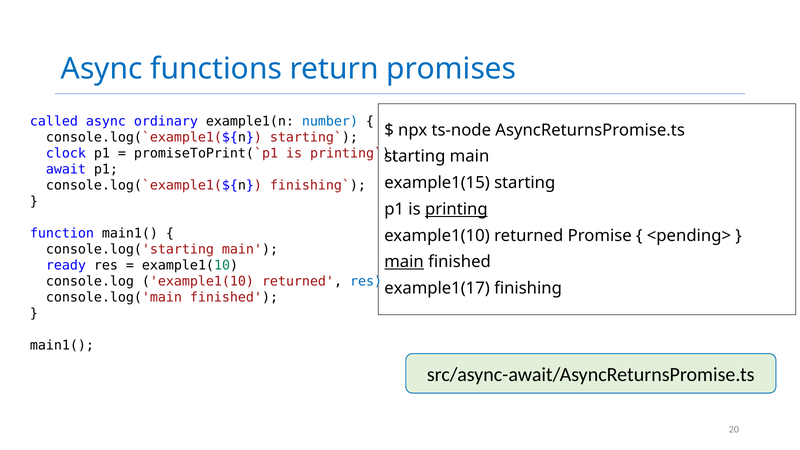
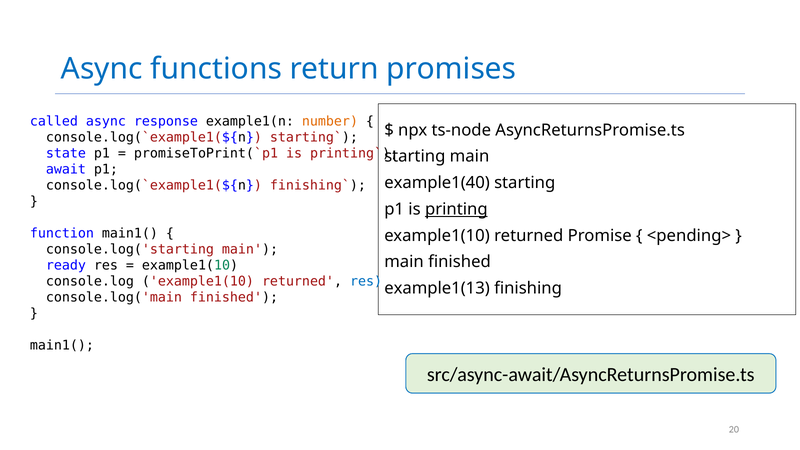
ordinary: ordinary -> response
number colour: blue -> orange
clock: clock -> state
example1(15: example1(15 -> example1(40
main at (404, 262) underline: present -> none
example1(17: example1(17 -> example1(13
